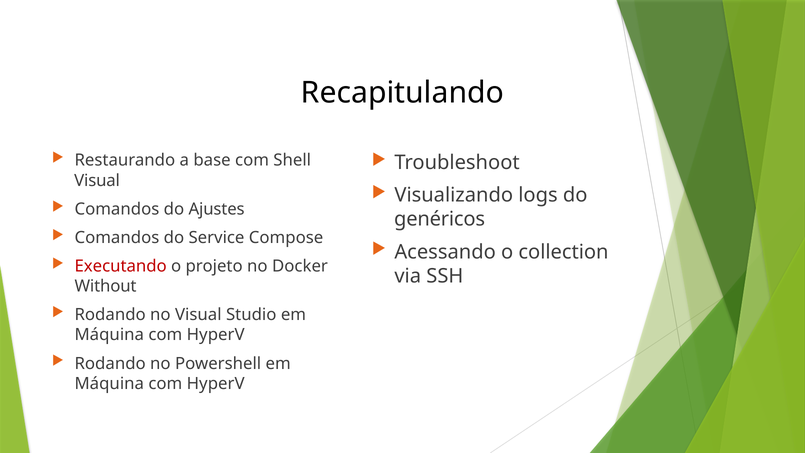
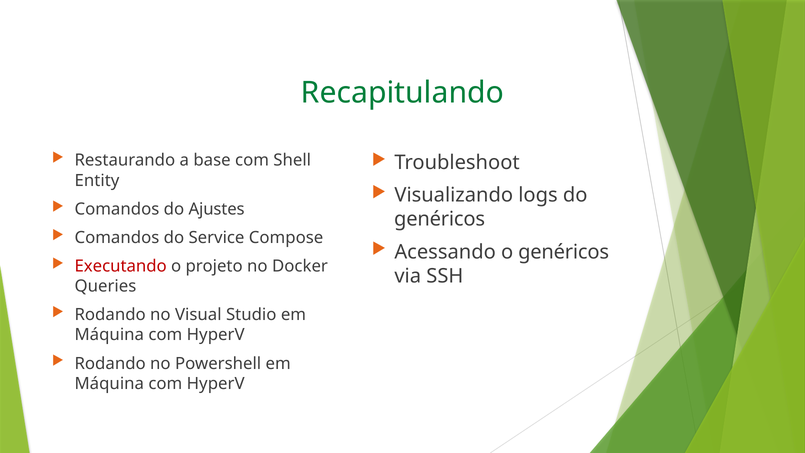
Recapitulando colour: black -> green
Visual at (97, 180): Visual -> Entity
o collection: collection -> genéricos
Without: Without -> Queries
